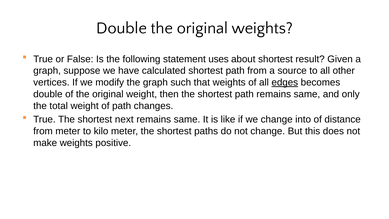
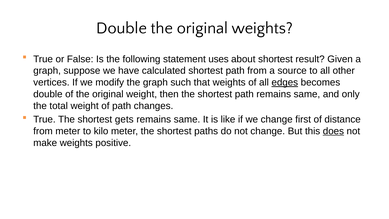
next: next -> gets
into: into -> first
does underline: none -> present
